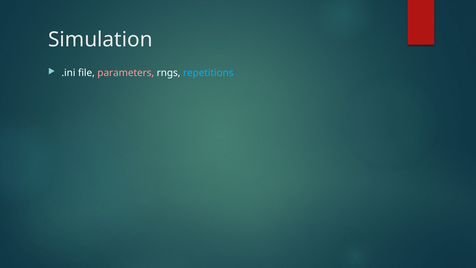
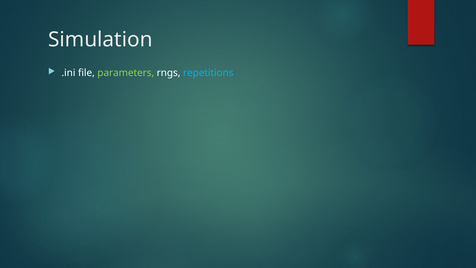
parameters colour: pink -> light green
